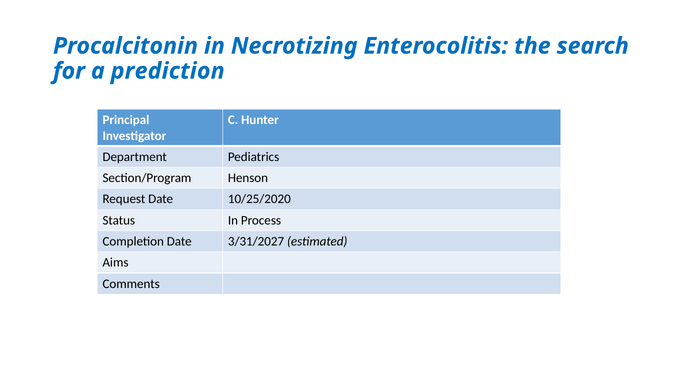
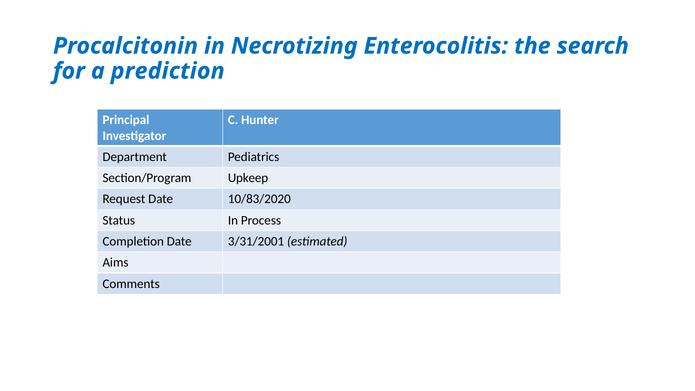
Henson: Henson -> Upkeep
10/25/2020: 10/25/2020 -> 10/83/2020
3/31/2027: 3/31/2027 -> 3/31/2001
